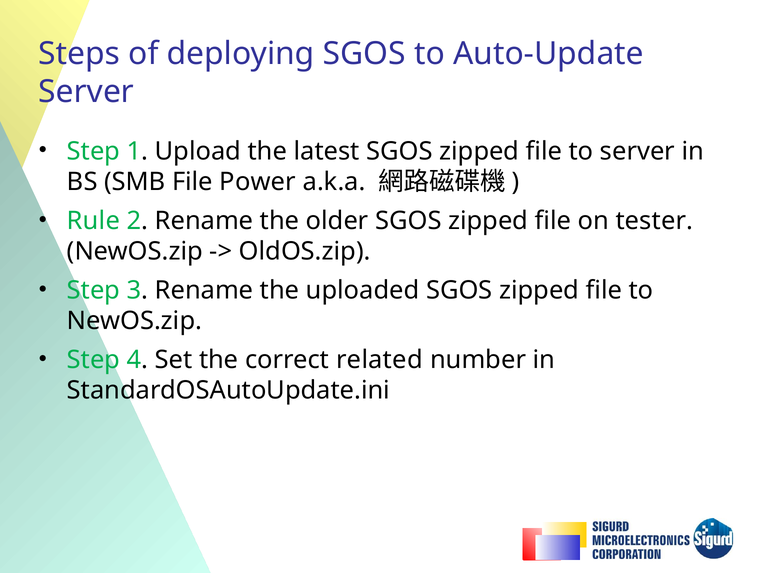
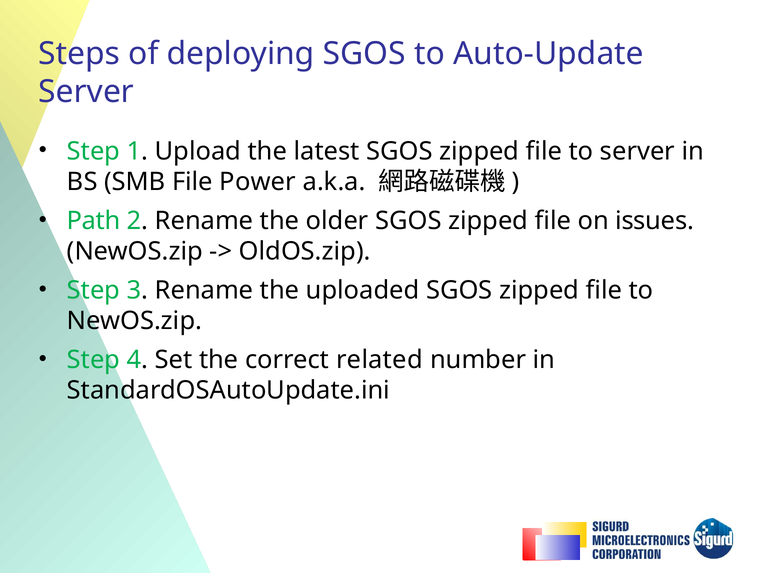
Rule: Rule -> Path
tester: tester -> issues
